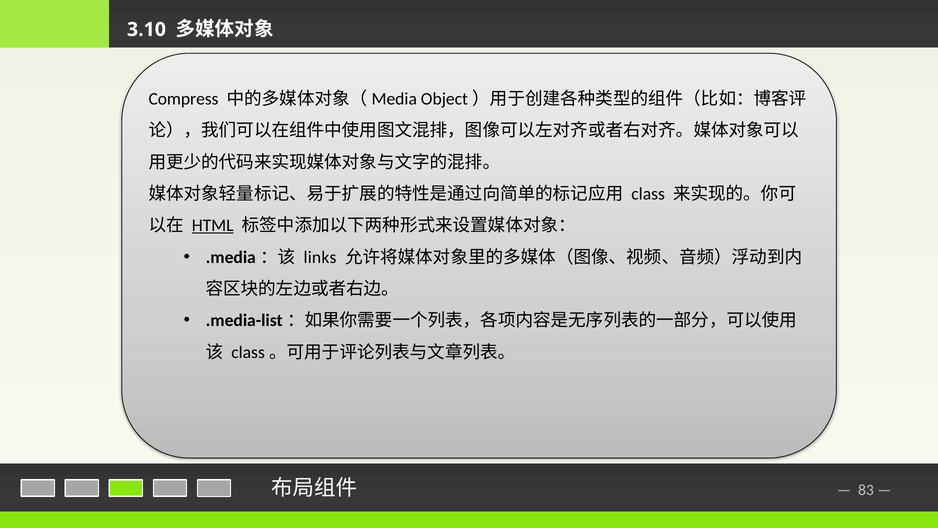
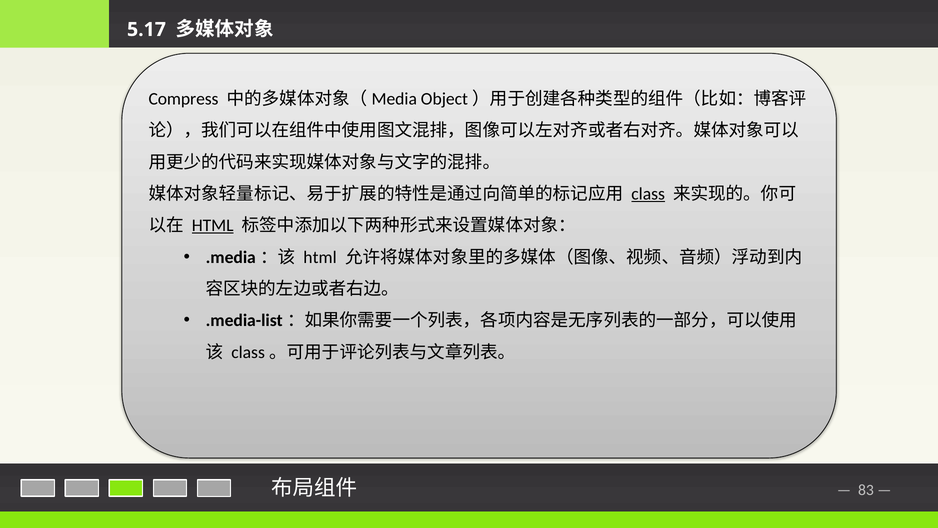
3.10: 3.10 -> 5.17
class underline: none -> present
links at (320, 257): links -> html
